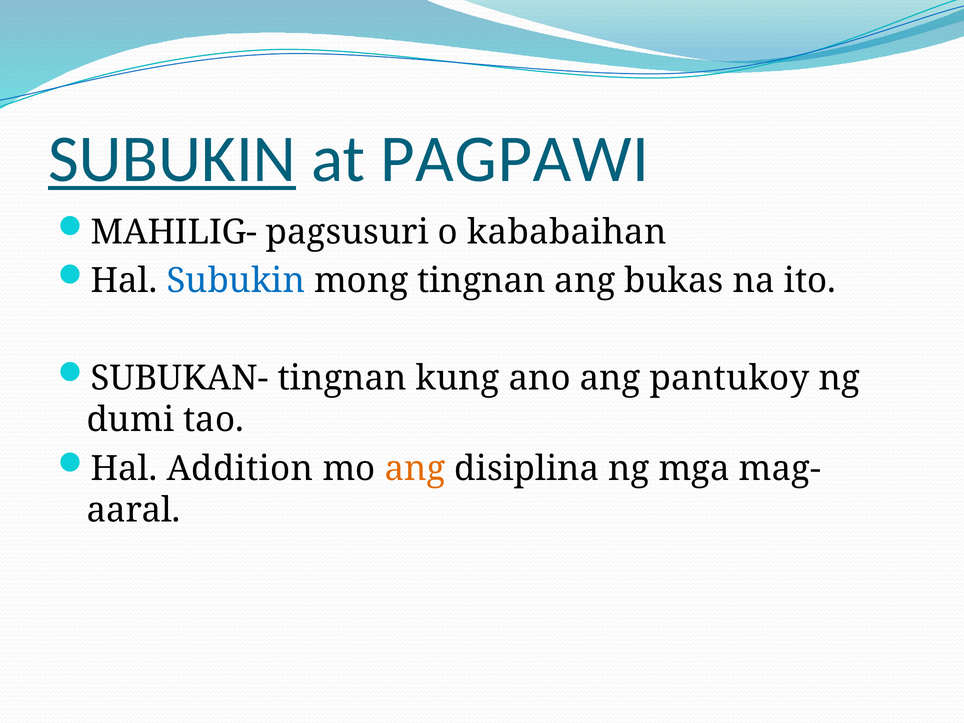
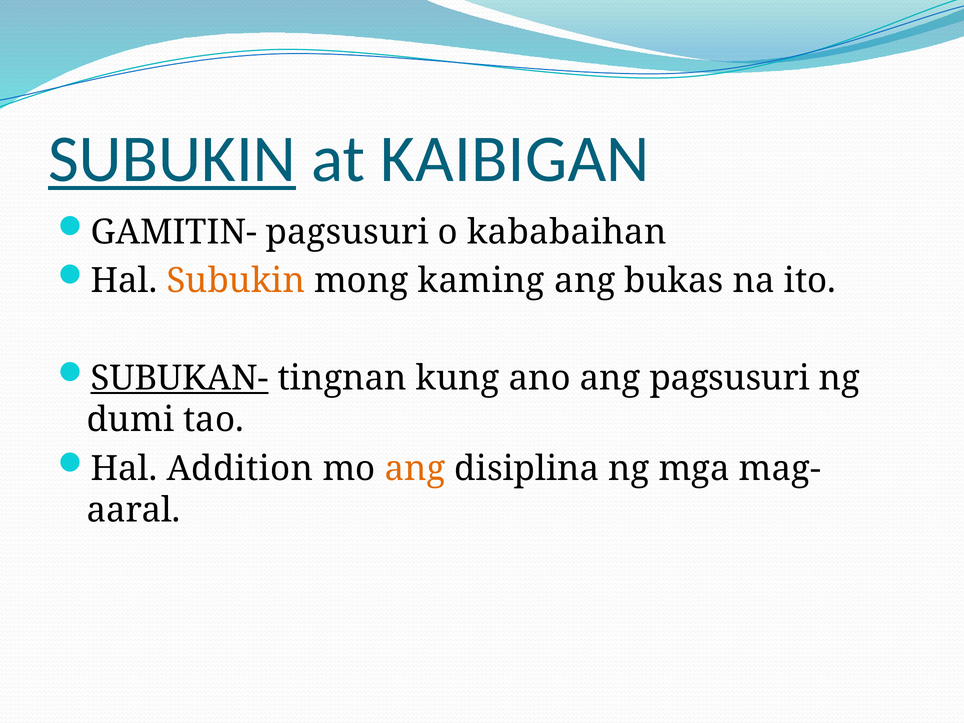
PAGPAWI: PAGPAWI -> KAIBIGAN
MAHILIG-: MAHILIG- -> GAMITIN-
Subukin at (236, 281) colour: blue -> orange
mong tingnan: tingnan -> kaming
SUBUKAN- underline: none -> present
ang pantukoy: pantukoy -> pagsusuri
